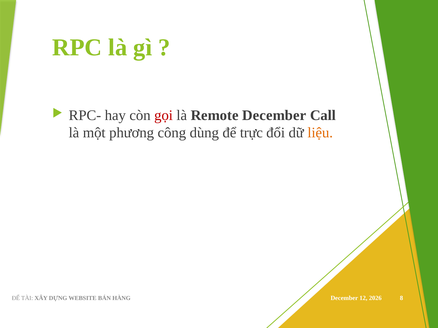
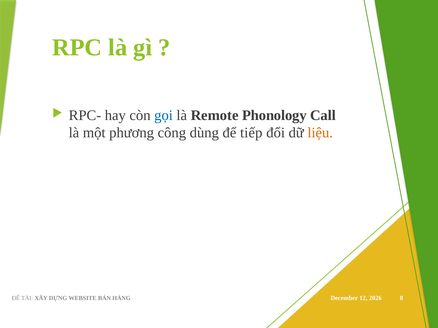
gọi colour: red -> blue
Remote December: December -> Phonology
trực: trực -> tiếp
